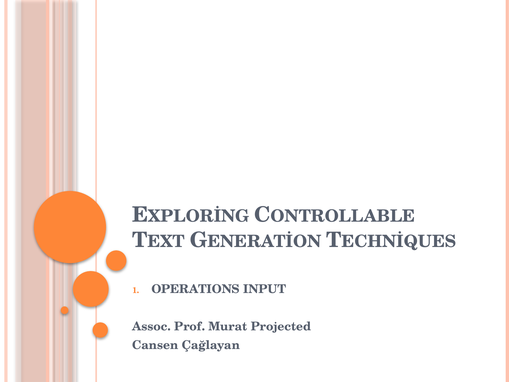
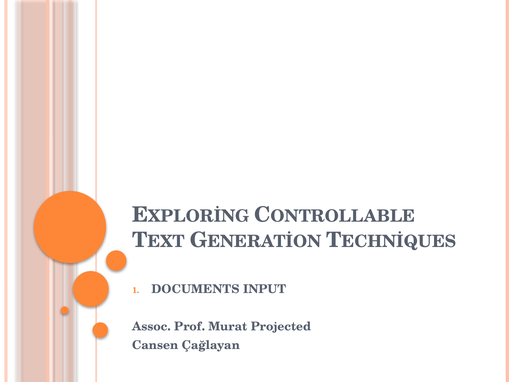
OPERATIONS: OPERATIONS -> DOCUMENTS
